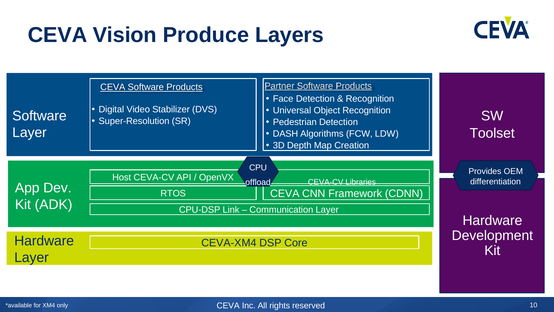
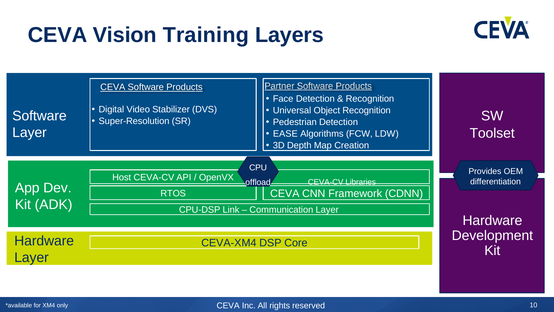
Produce: Produce -> Training
DASH: DASH -> EASE
